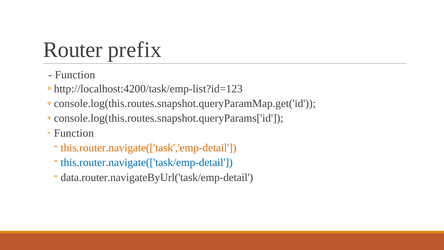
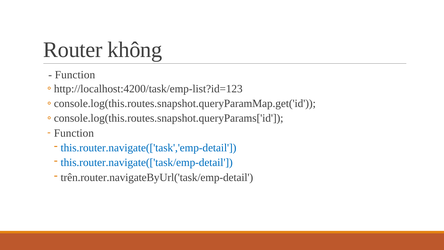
prefix: prefix -> không
this.router.navigate(['task','emp-detail colour: orange -> blue
data.router.navigateByUrl('task/emp-detail: data.router.navigateByUrl('task/emp-detail -> trên.router.navigateByUrl('task/emp-detail
